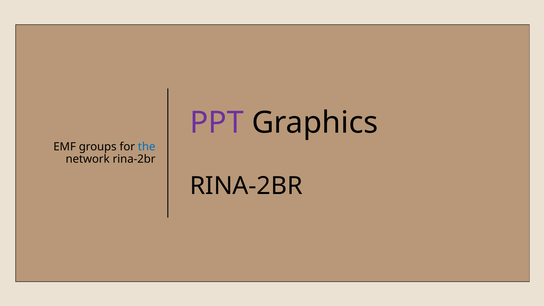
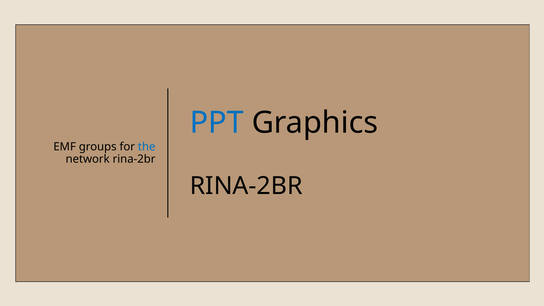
PPT colour: purple -> blue
